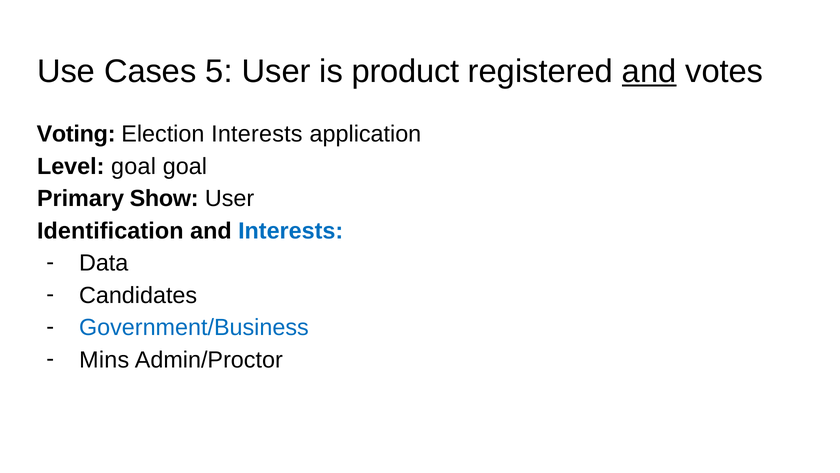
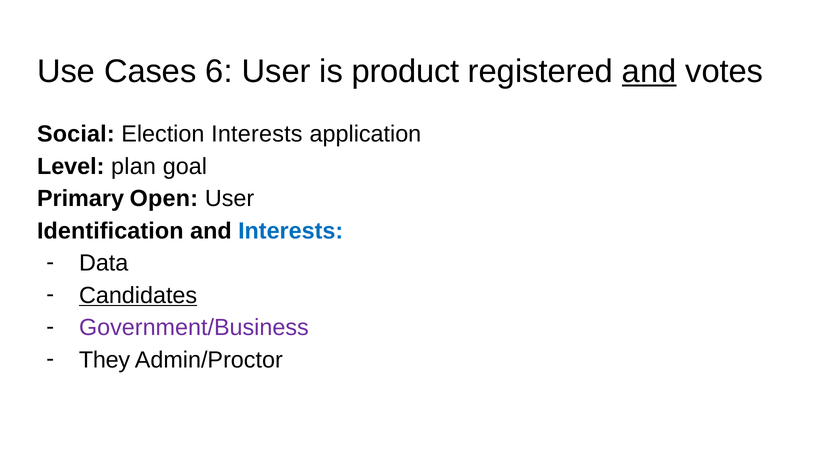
5: 5 -> 6
Voting: Voting -> Social
Level goal: goal -> plan
Show: Show -> Open
Candidates underline: none -> present
Government/Business colour: blue -> purple
Mins: Mins -> They
